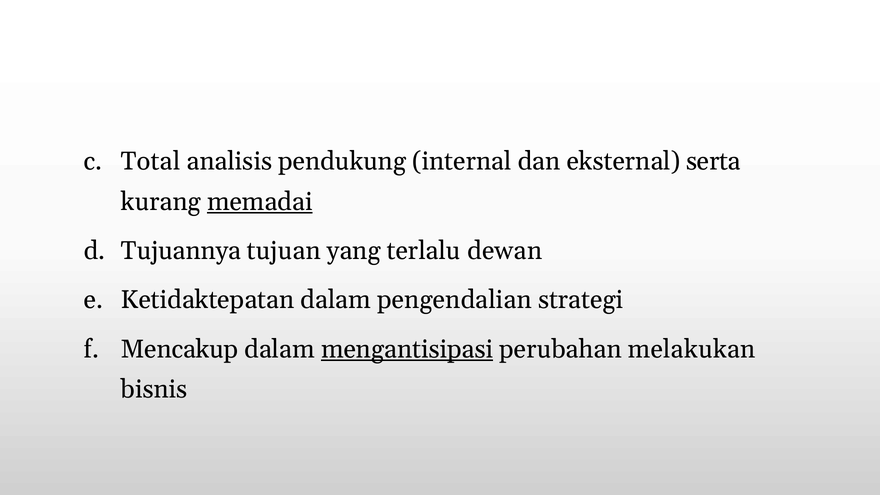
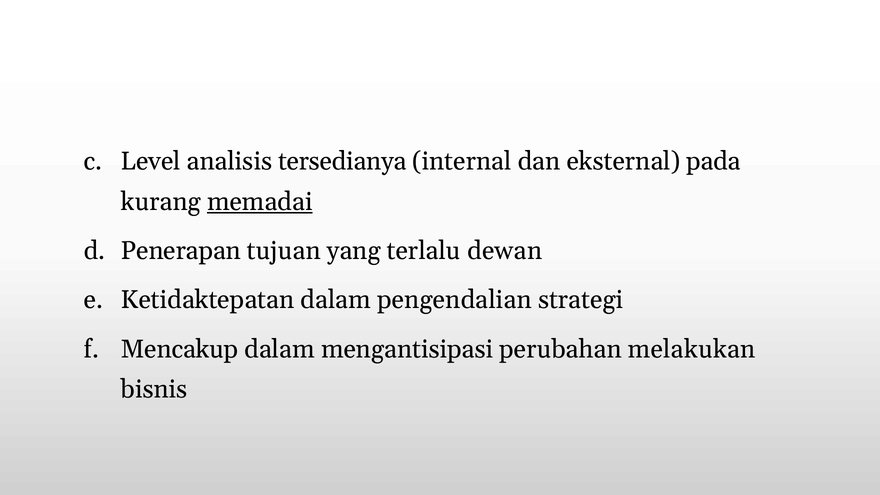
Total: Total -> Level
pendukung: pendukung -> tersedianya
serta: serta -> pada
Tujuannya: Tujuannya -> Penerapan
mengantisipasi underline: present -> none
